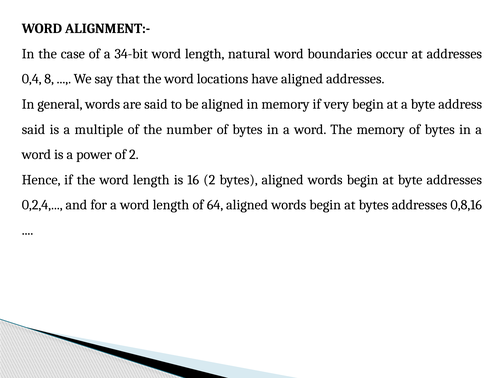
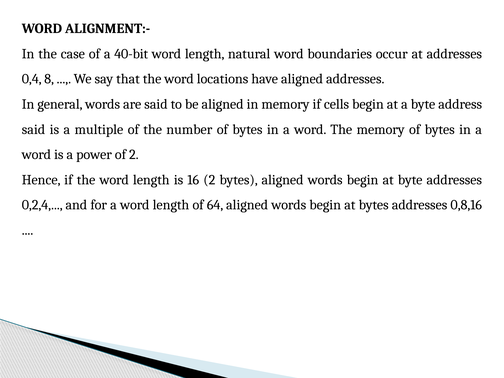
34-bit: 34-bit -> 40-bit
very: very -> cells
